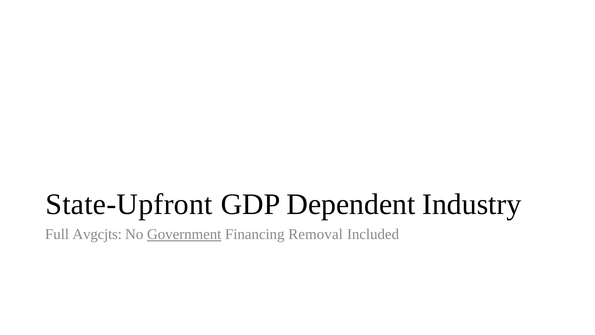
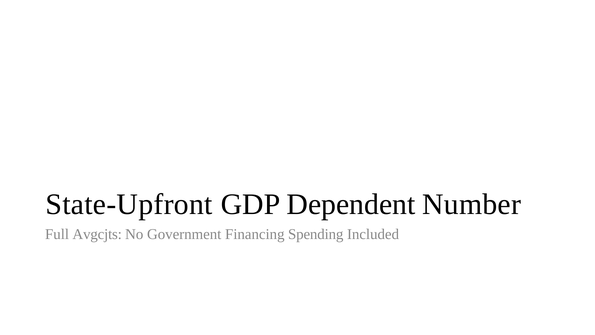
Industry: Industry -> Number
Government underline: present -> none
Removal: Removal -> Spending
